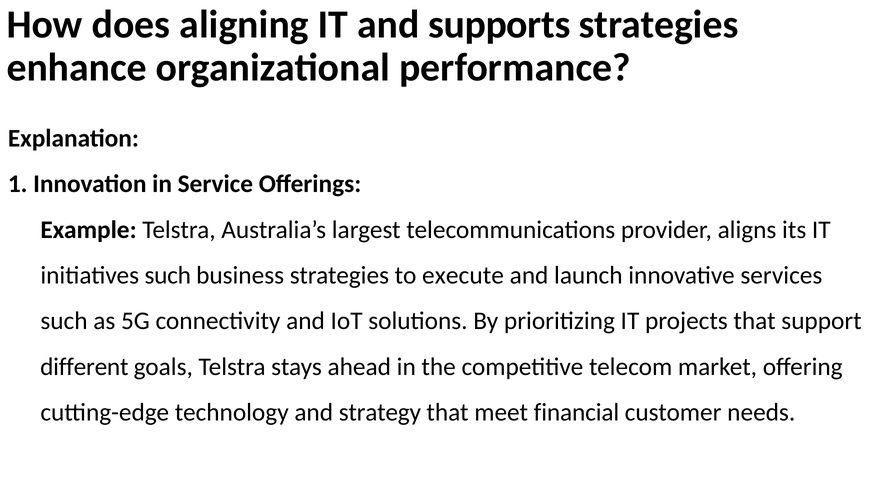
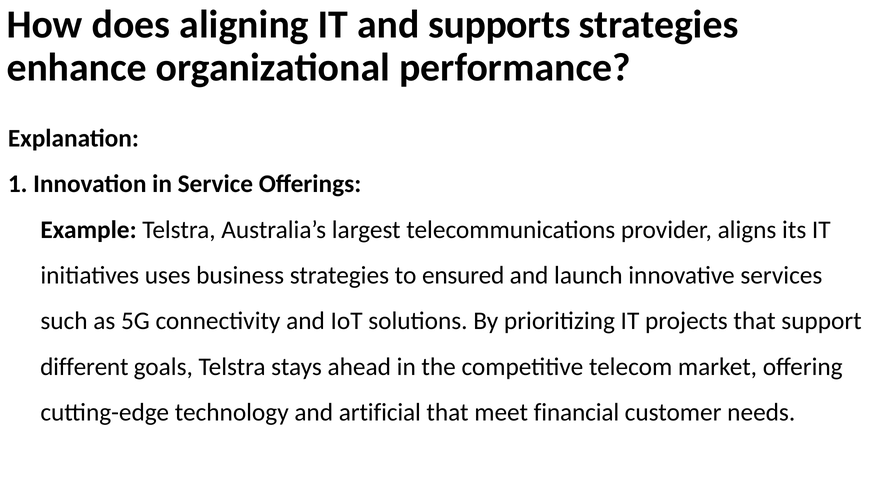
initiatives such: such -> uses
execute: execute -> ensured
strategy: strategy -> artificial
